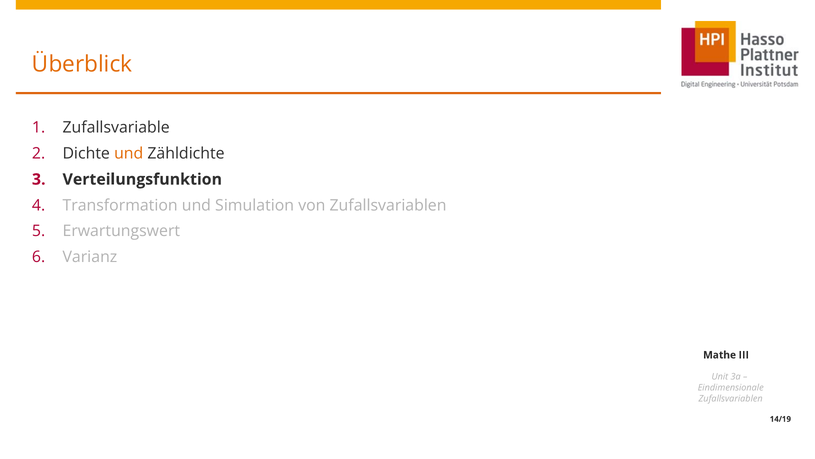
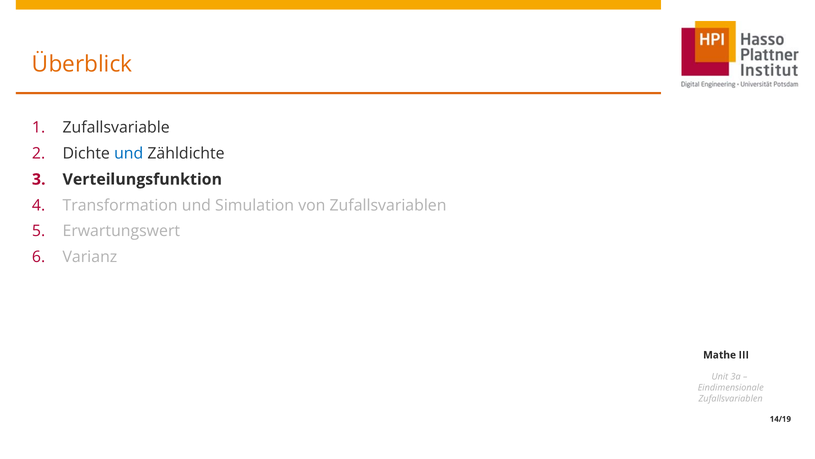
und at (129, 153) colour: orange -> blue
